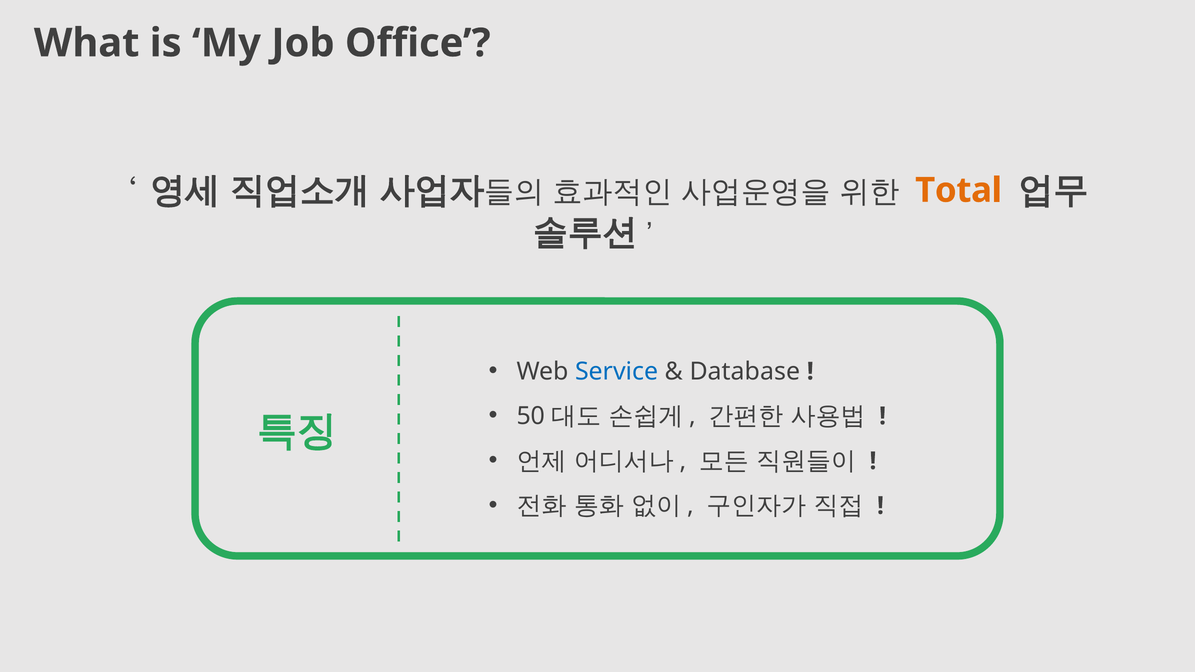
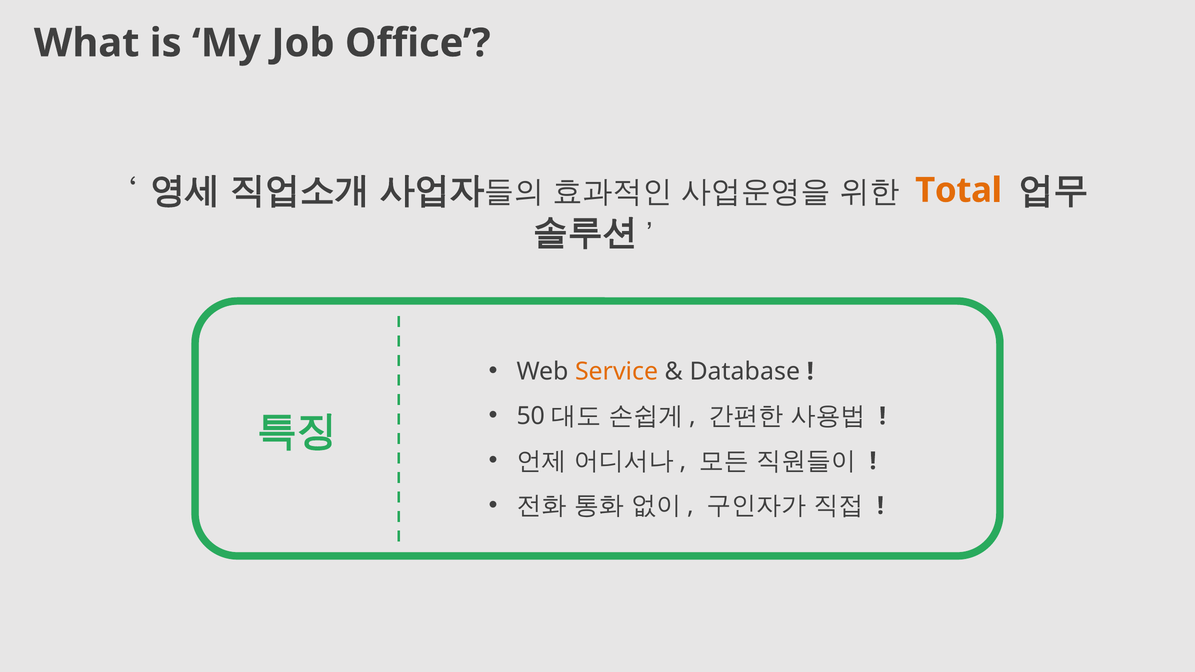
Service colour: blue -> orange
